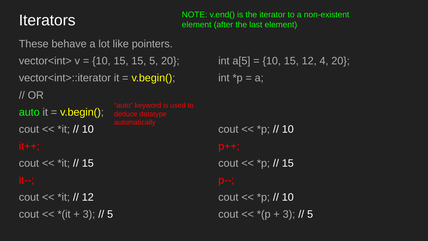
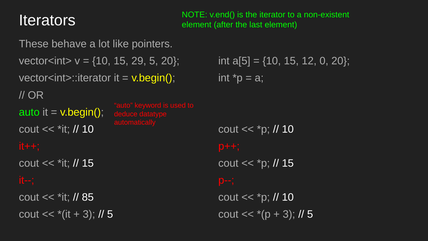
15 15: 15 -> 29
4: 4 -> 0
12 at (88, 197): 12 -> 85
